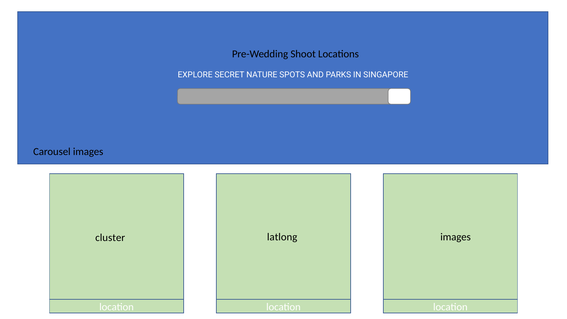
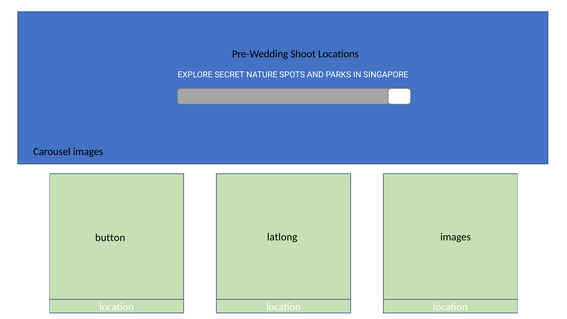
cluster: cluster -> button
